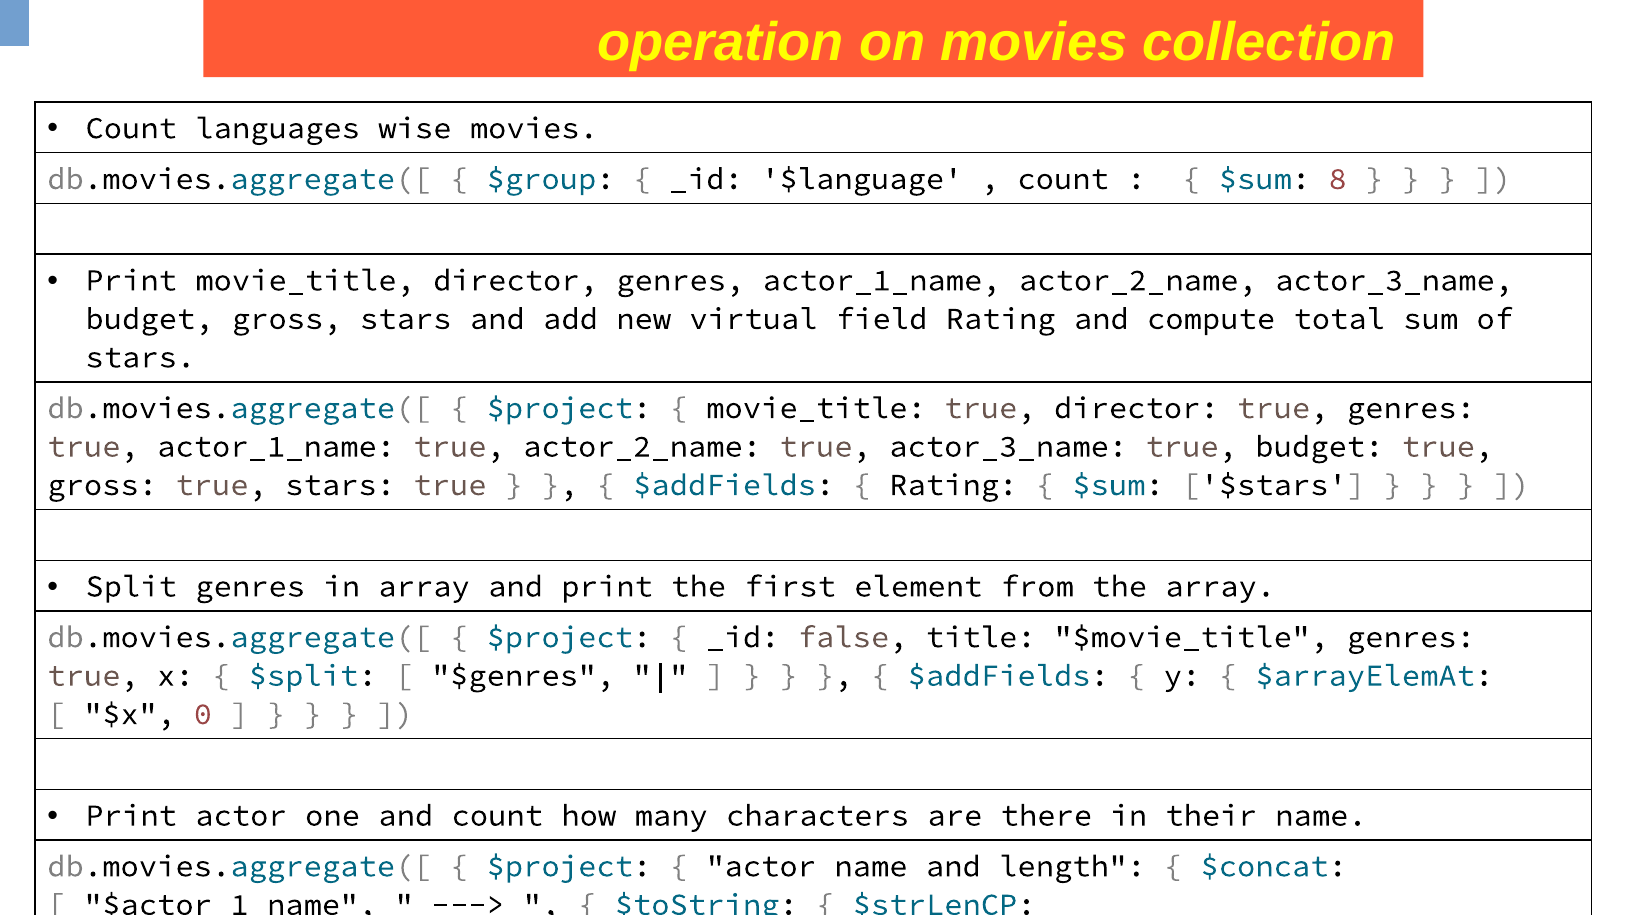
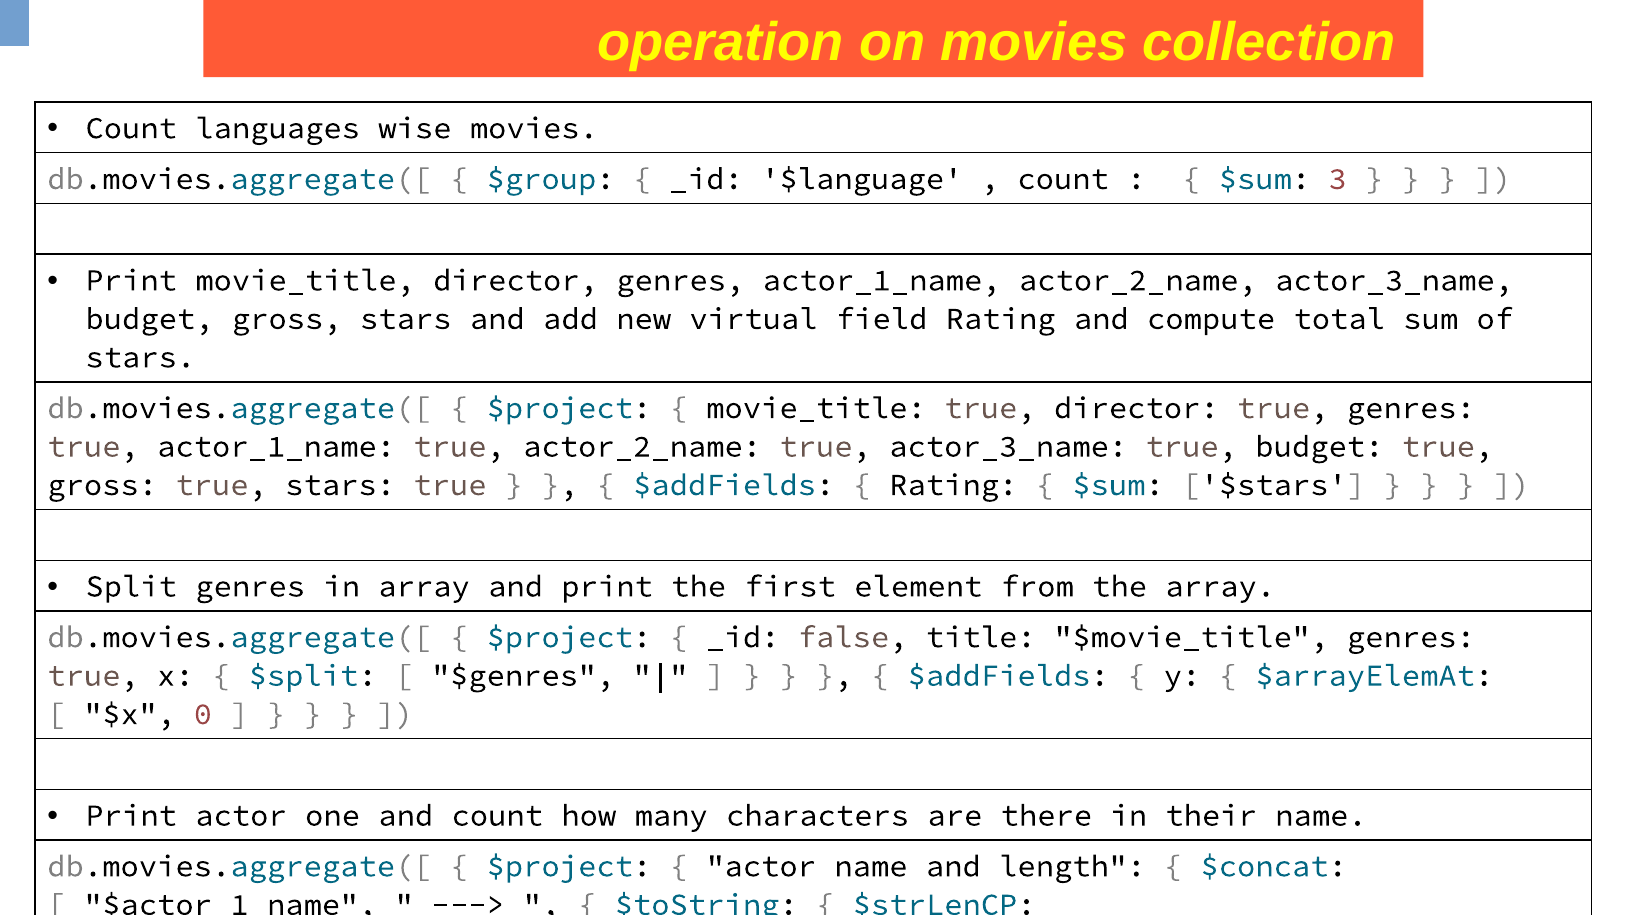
8: 8 -> 3
